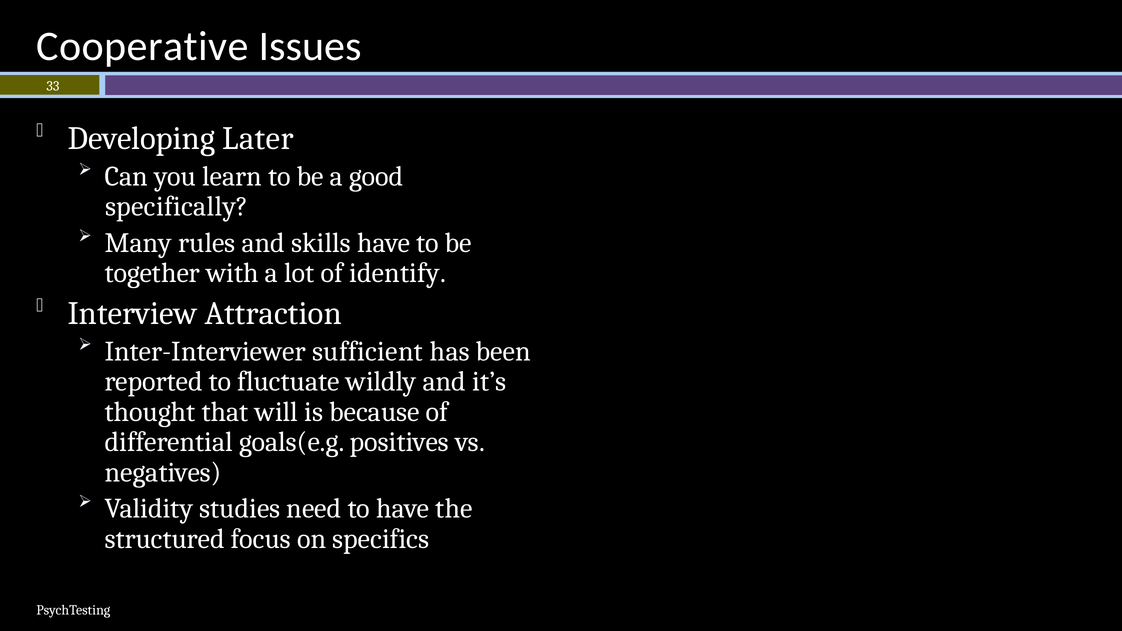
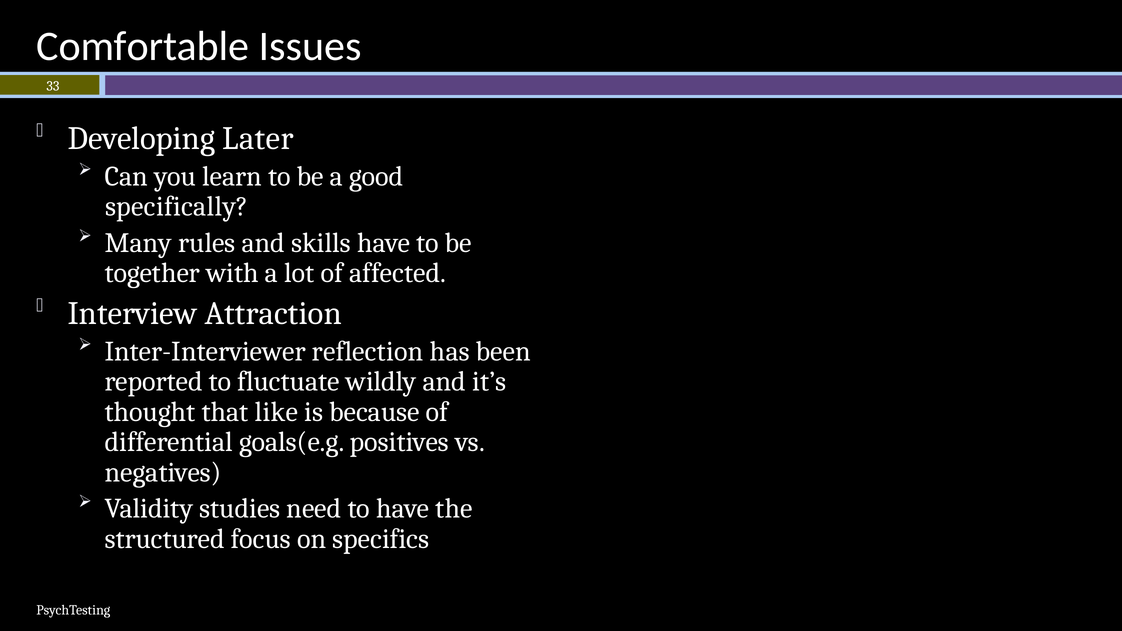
Cooperative: Cooperative -> Comfortable
identify: identify -> affected
sufficient: sufficient -> reflection
will: will -> like
